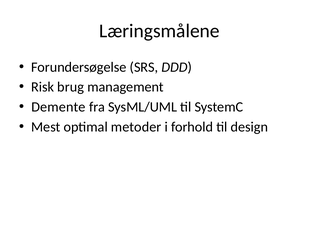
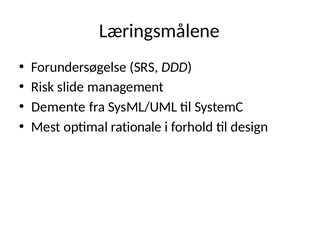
brug: brug -> slide
metoder: metoder -> rationale
